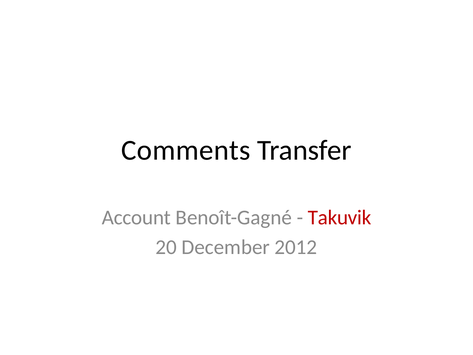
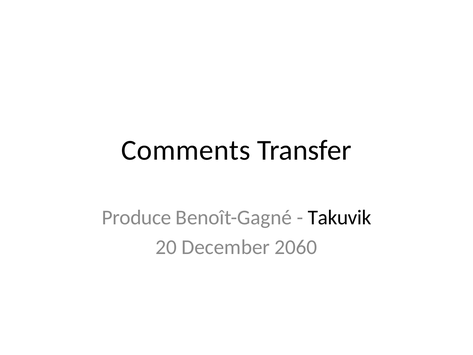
Account: Account -> Produce
Takuvik colour: red -> black
2012: 2012 -> 2060
